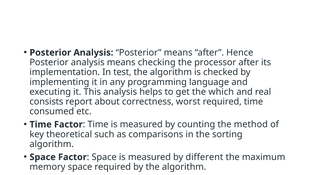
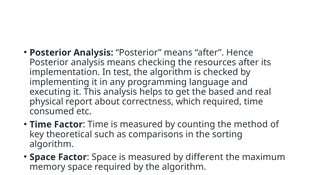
processor: processor -> resources
which: which -> based
consists: consists -> physical
worst: worst -> which
